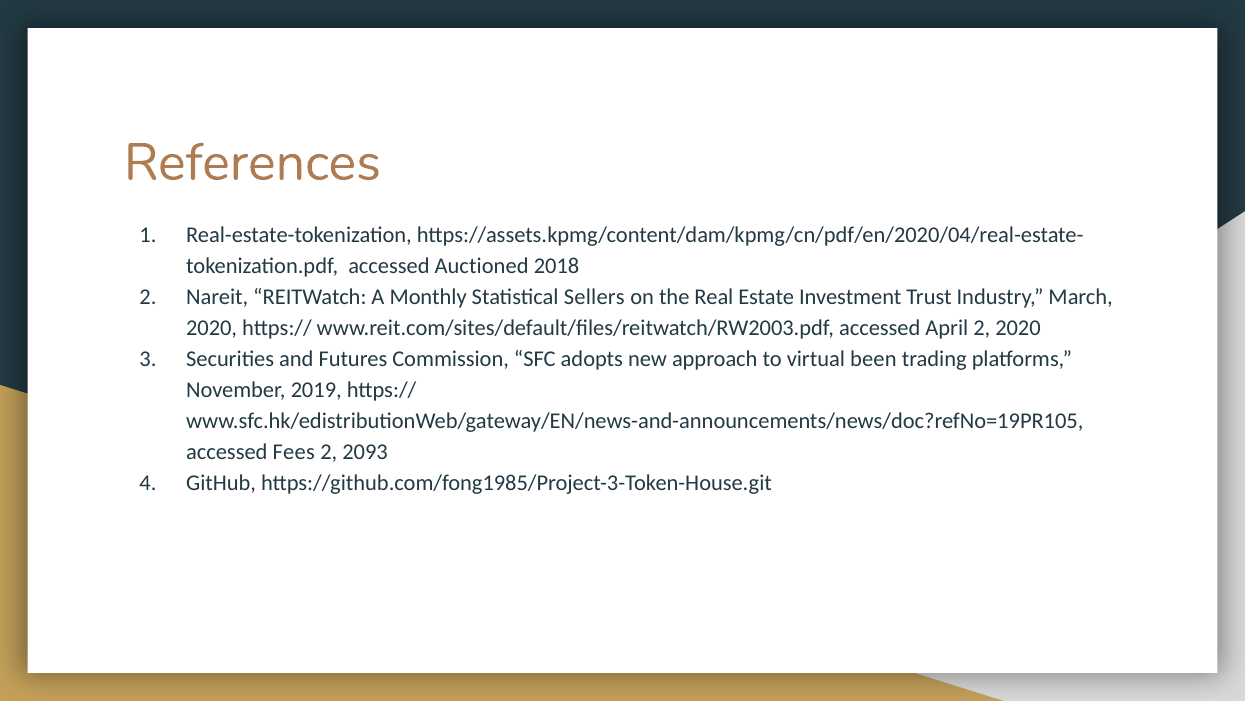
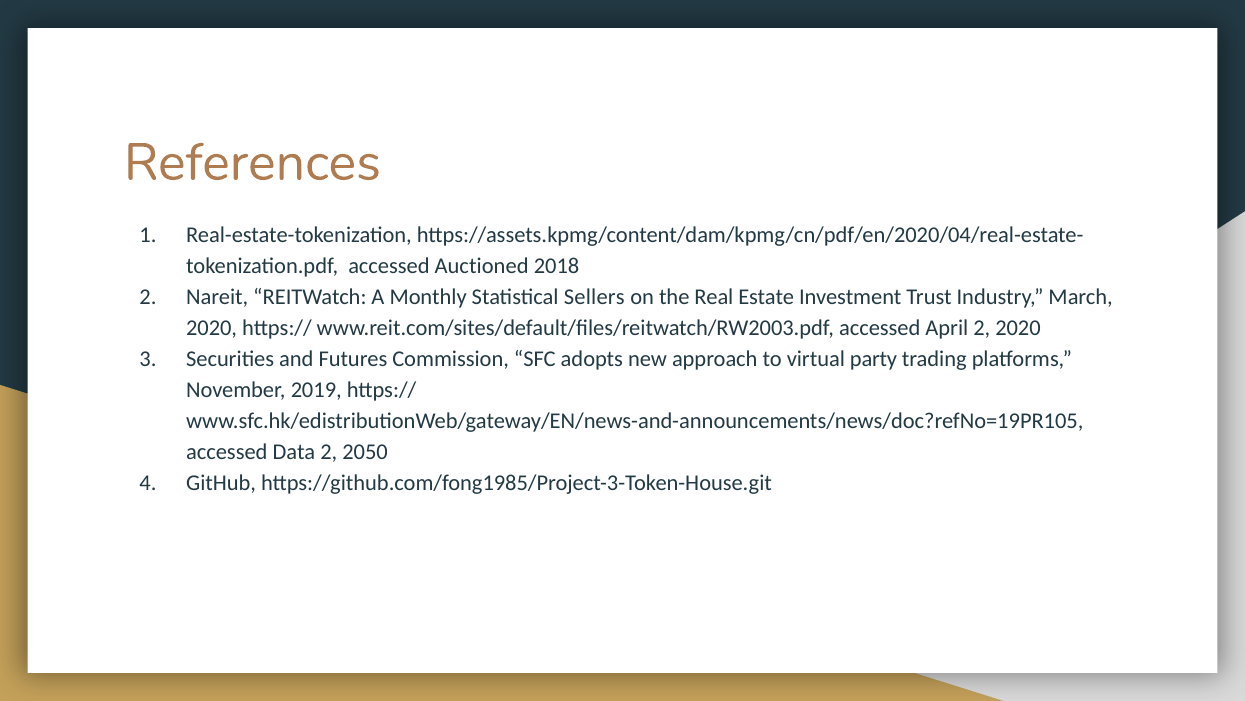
been: been -> party
Fees: Fees -> Data
2093: 2093 -> 2050
